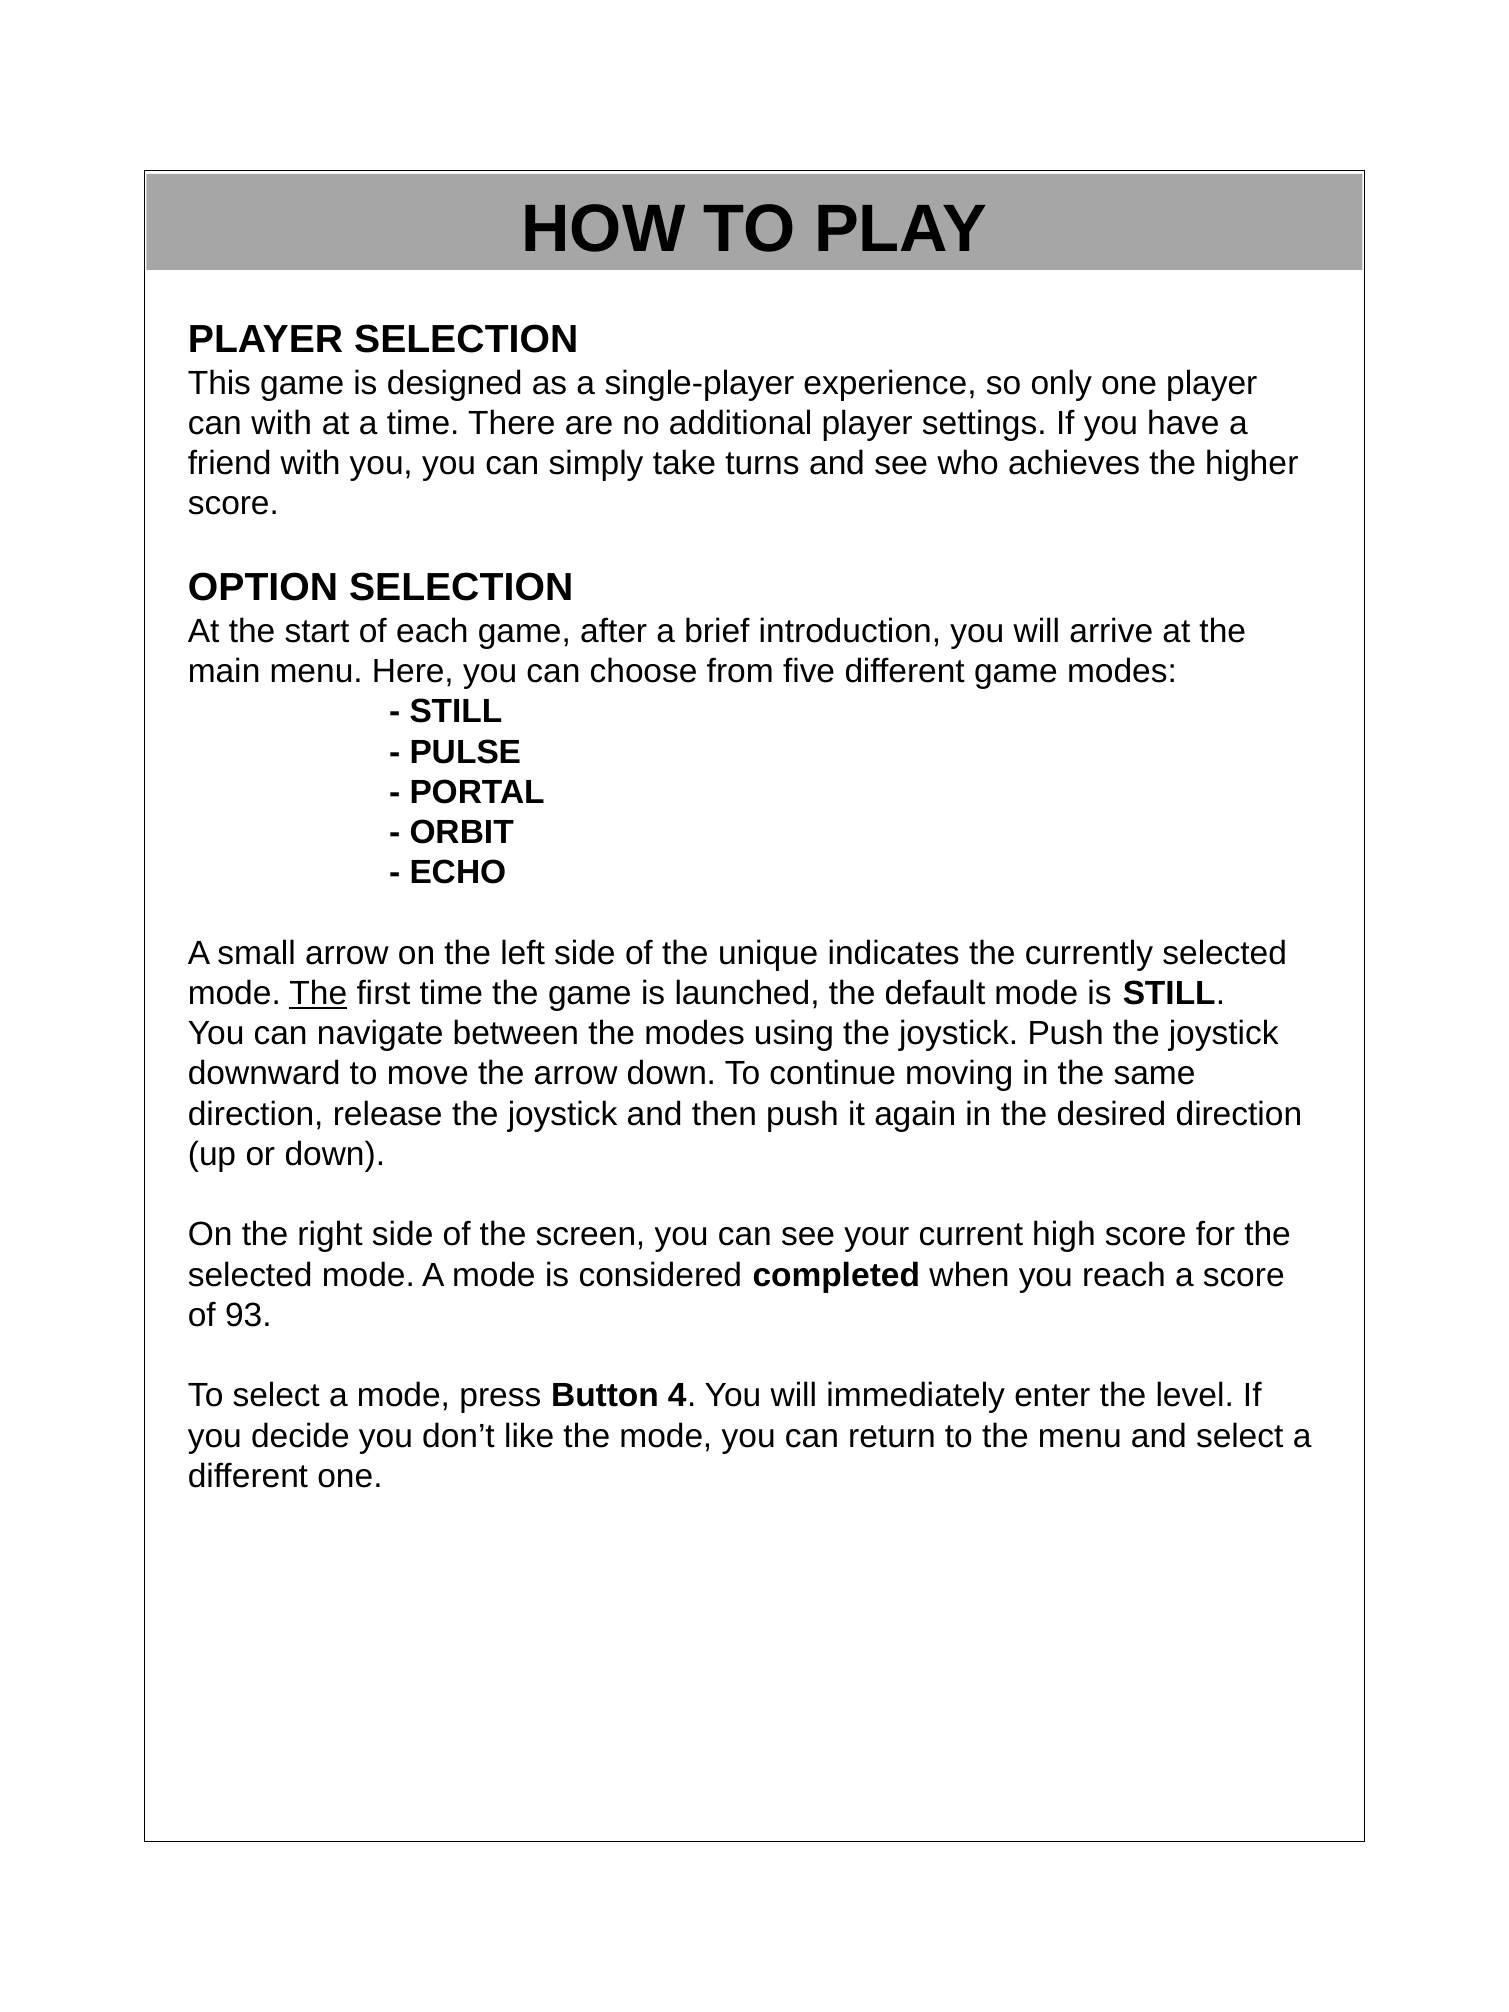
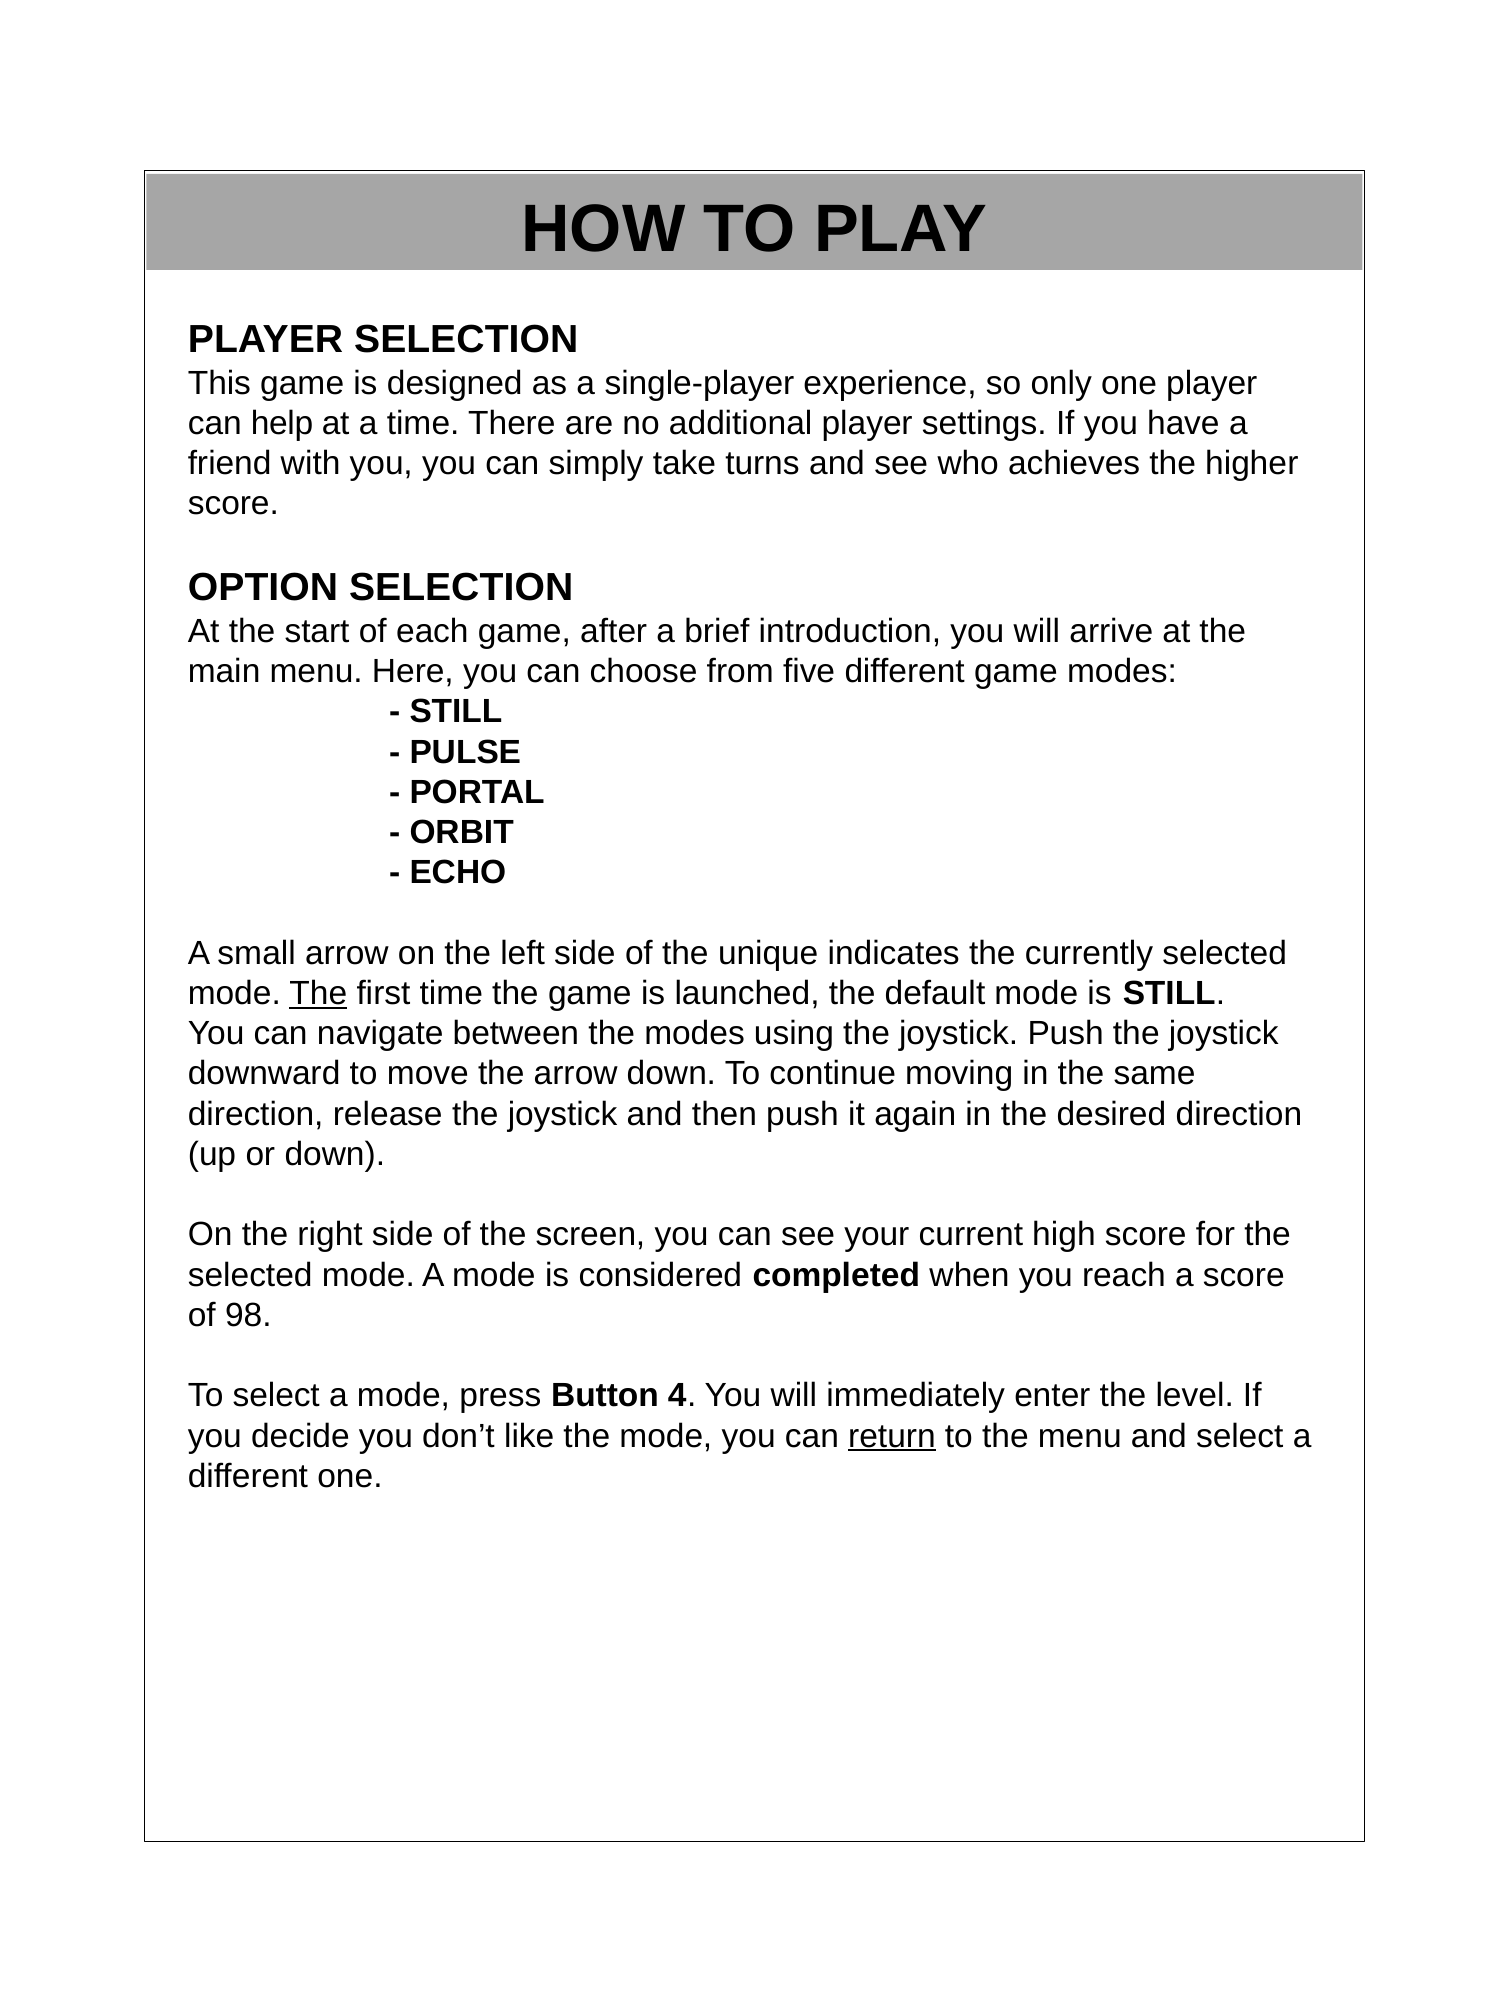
can with: with -> help
93: 93 -> 98
return underline: none -> present
